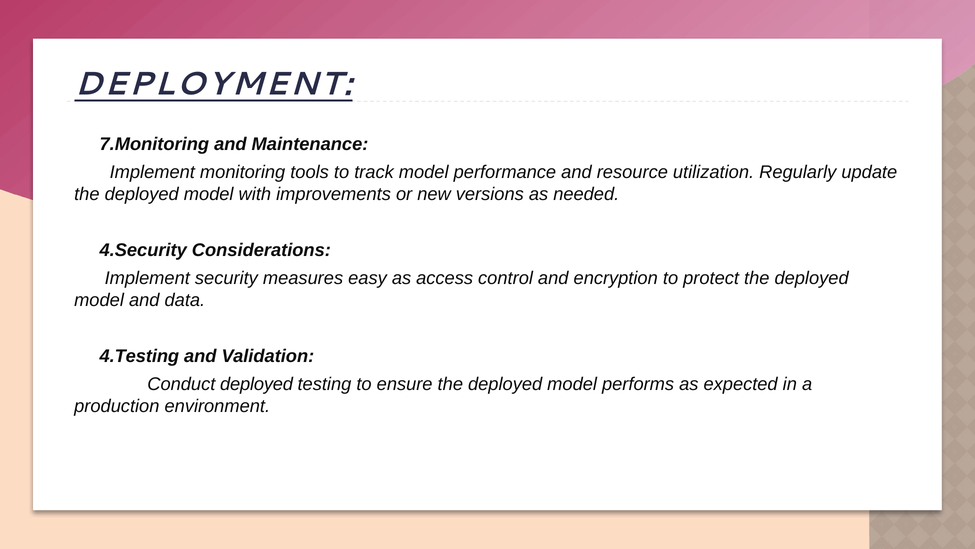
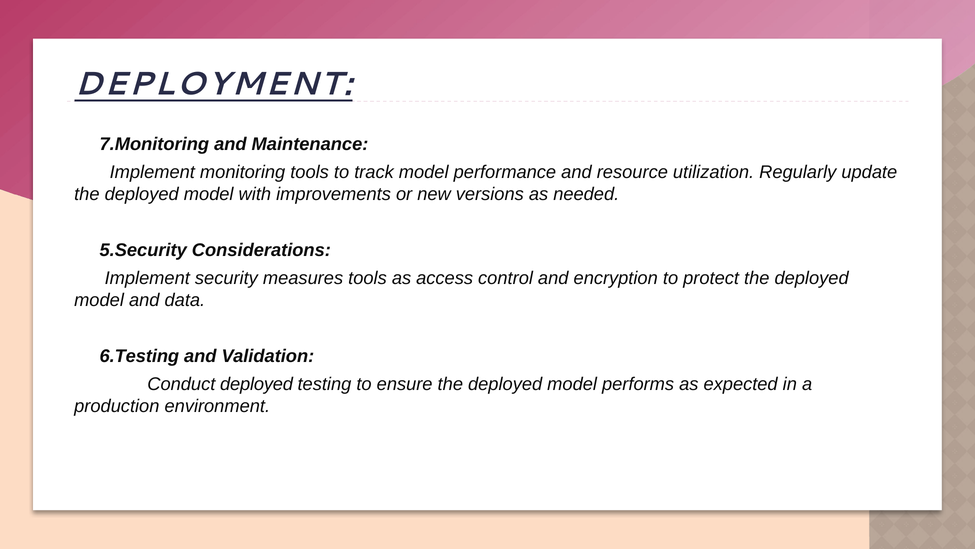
4.Security: 4.Security -> 5.Security
measures easy: easy -> tools
4.Testing: 4.Testing -> 6.Testing
